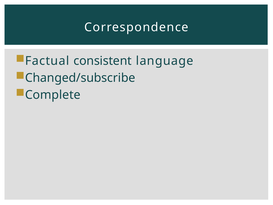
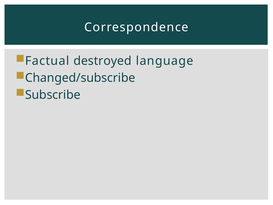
consistent: consistent -> destroyed
Complete: Complete -> Subscribe
